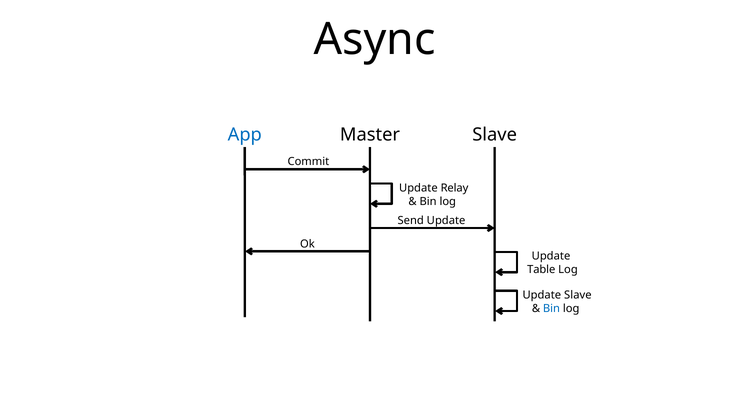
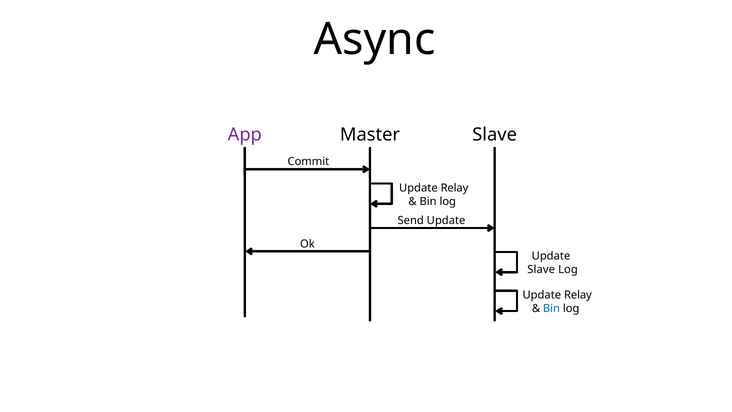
App colour: blue -> purple
Table at (541, 269): Table -> Slave
Slave at (578, 295): Slave -> Relay
